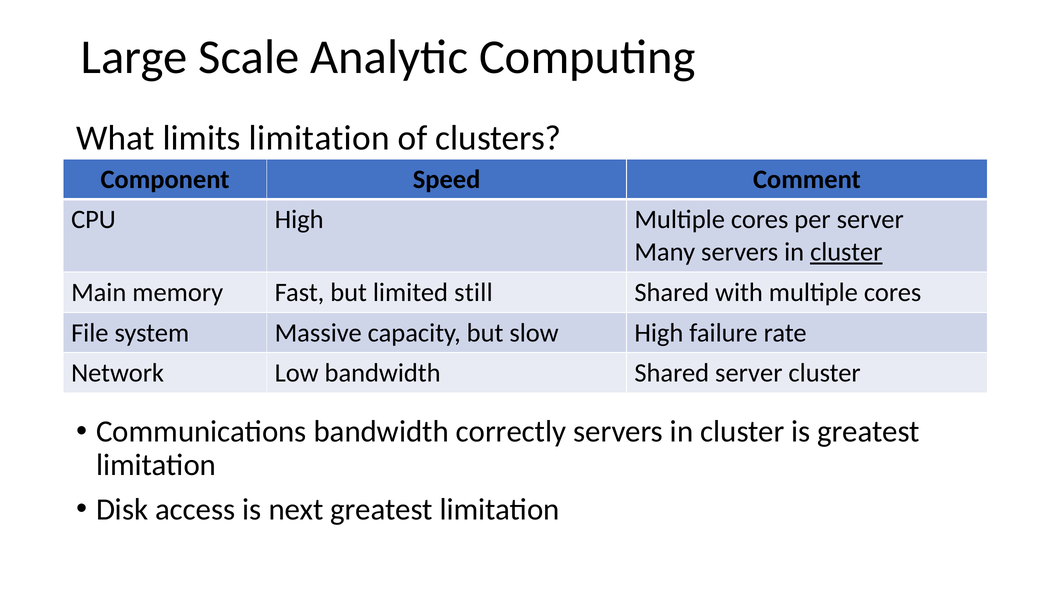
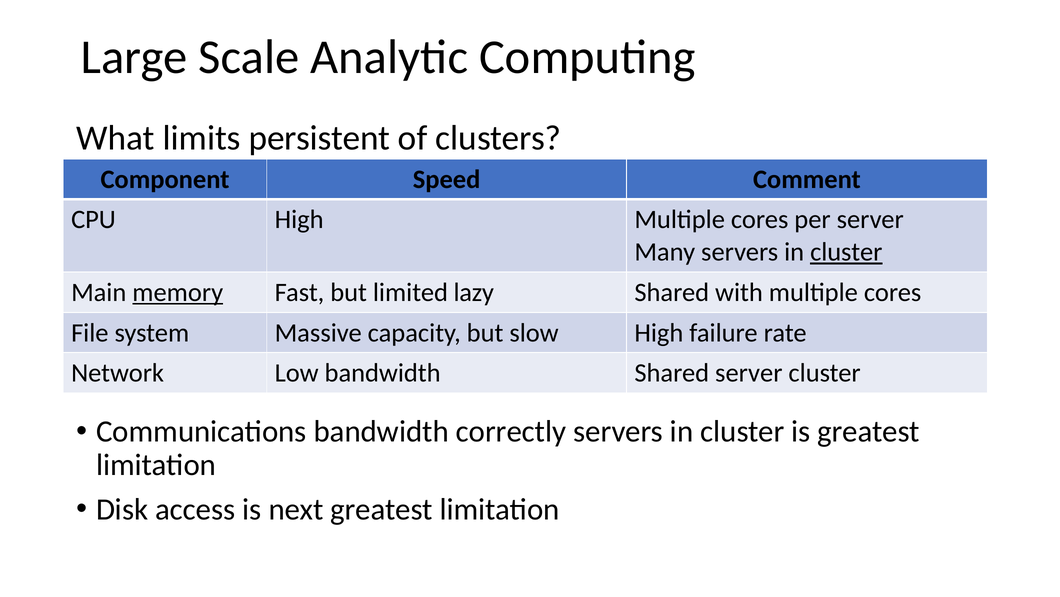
limits limitation: limitation -> persistent
memory underline: none -> present
still: still -> lazy
